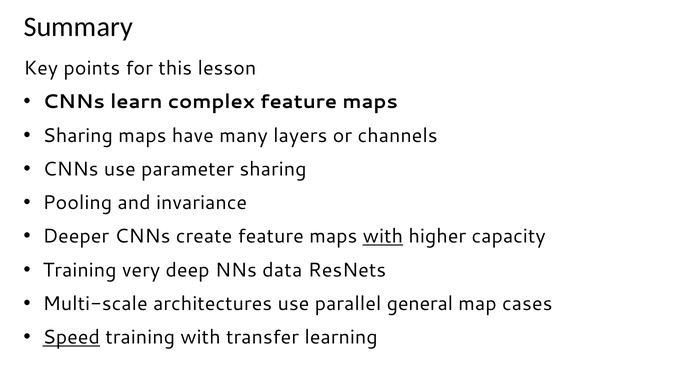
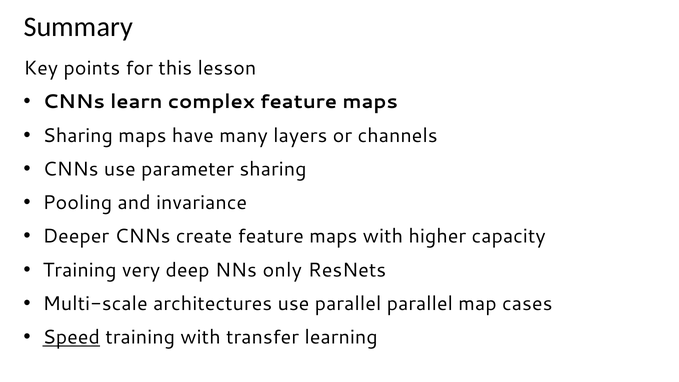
with at (383, 236) underline: present -> none
data: data -> only
parallel general: general -> parallel
